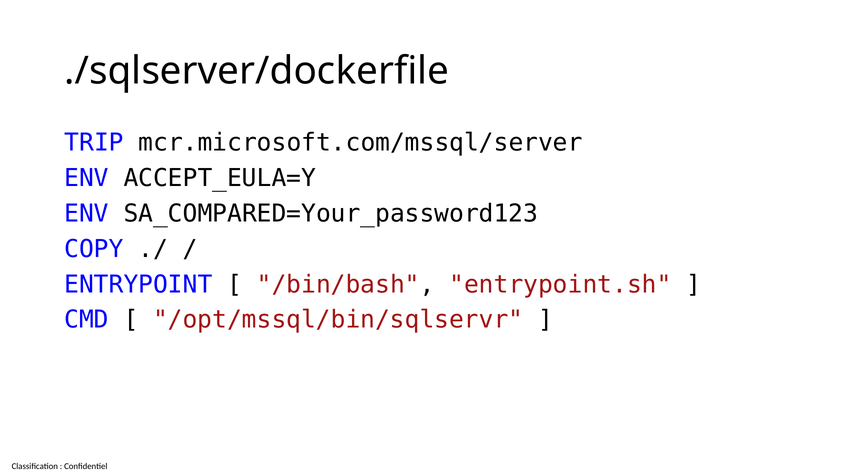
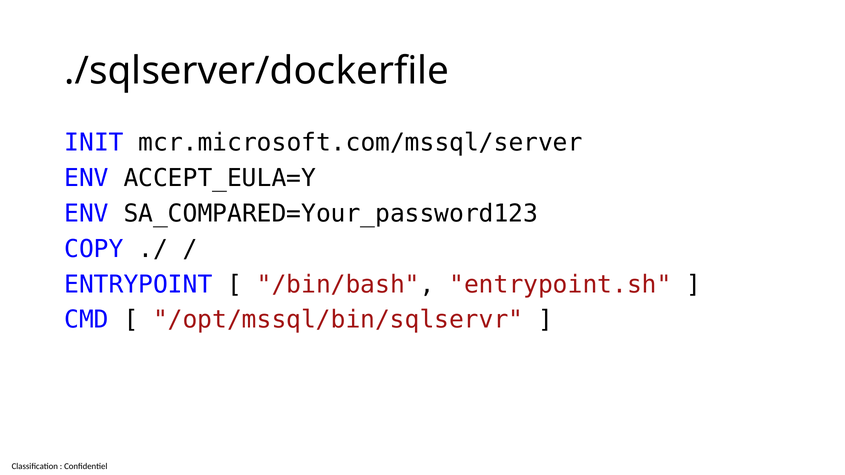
TRIP: TRIP -> INIT
